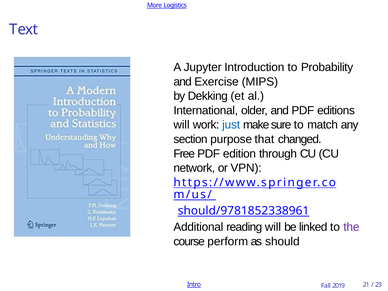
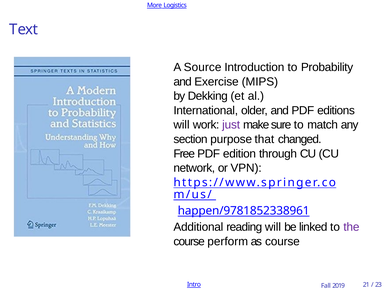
Jupyter: Jupyter -> Source
just colour: blue -> purple
should/9781852338961: should/9781852338961 -> happen/9781852338961
as should: should -> course
